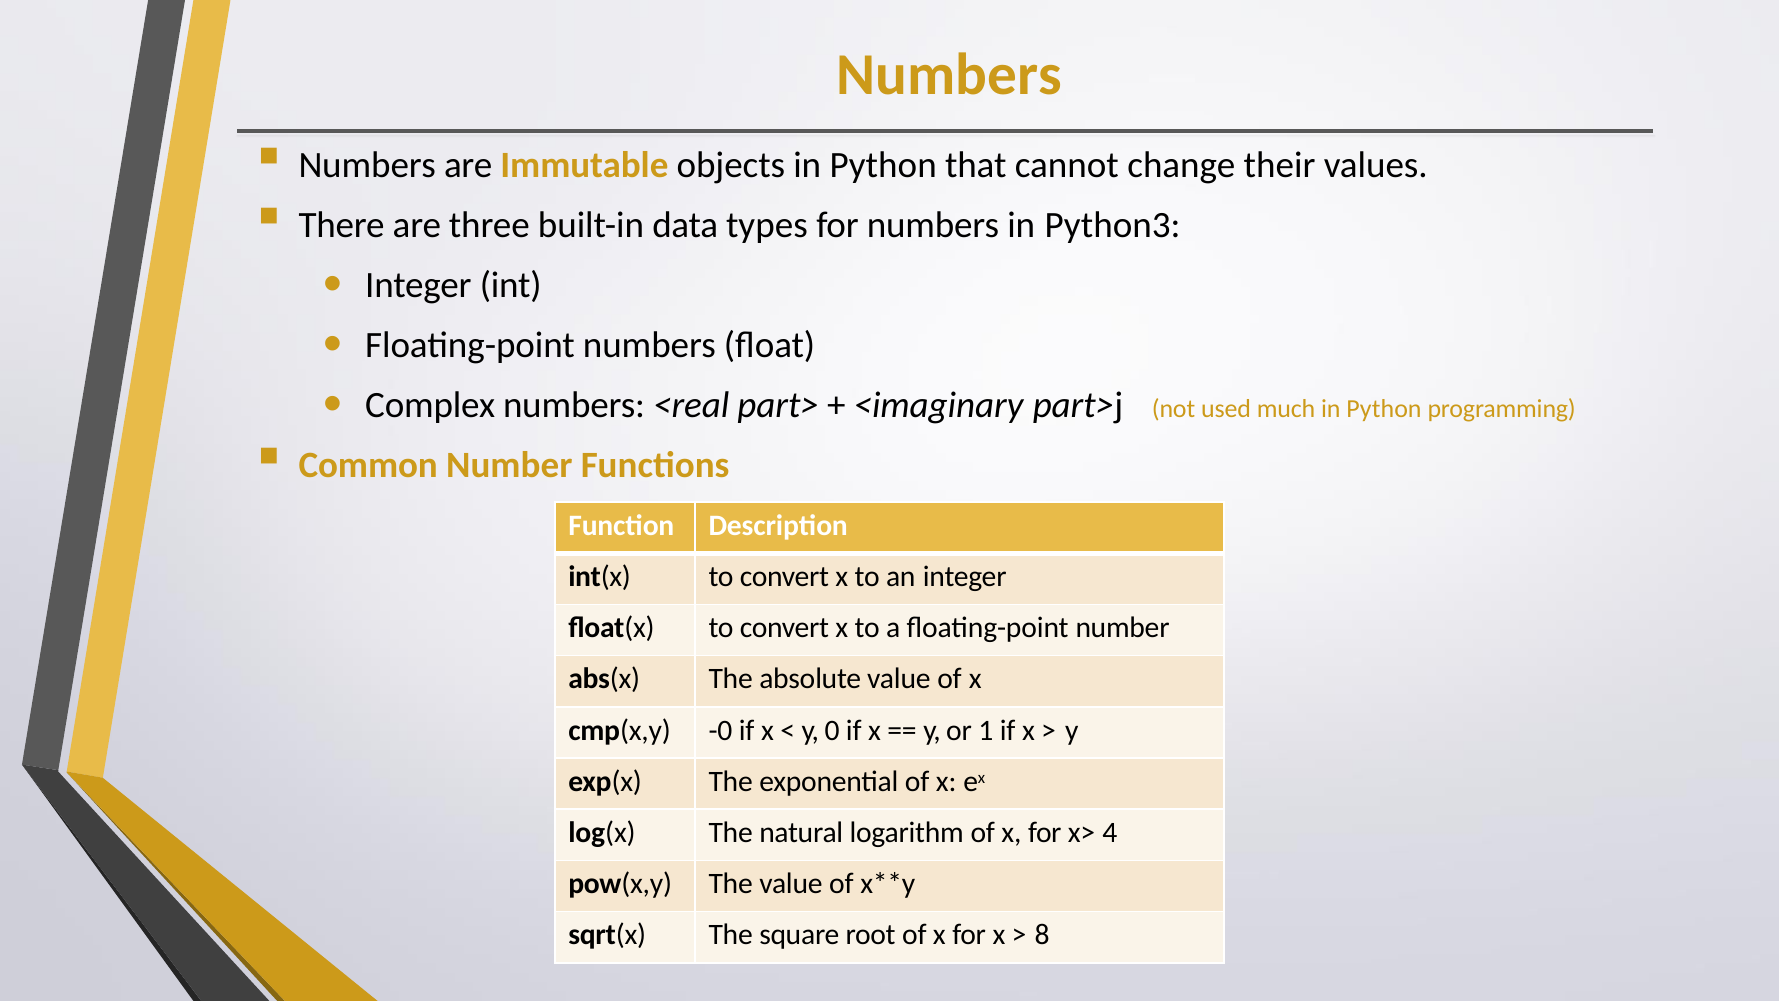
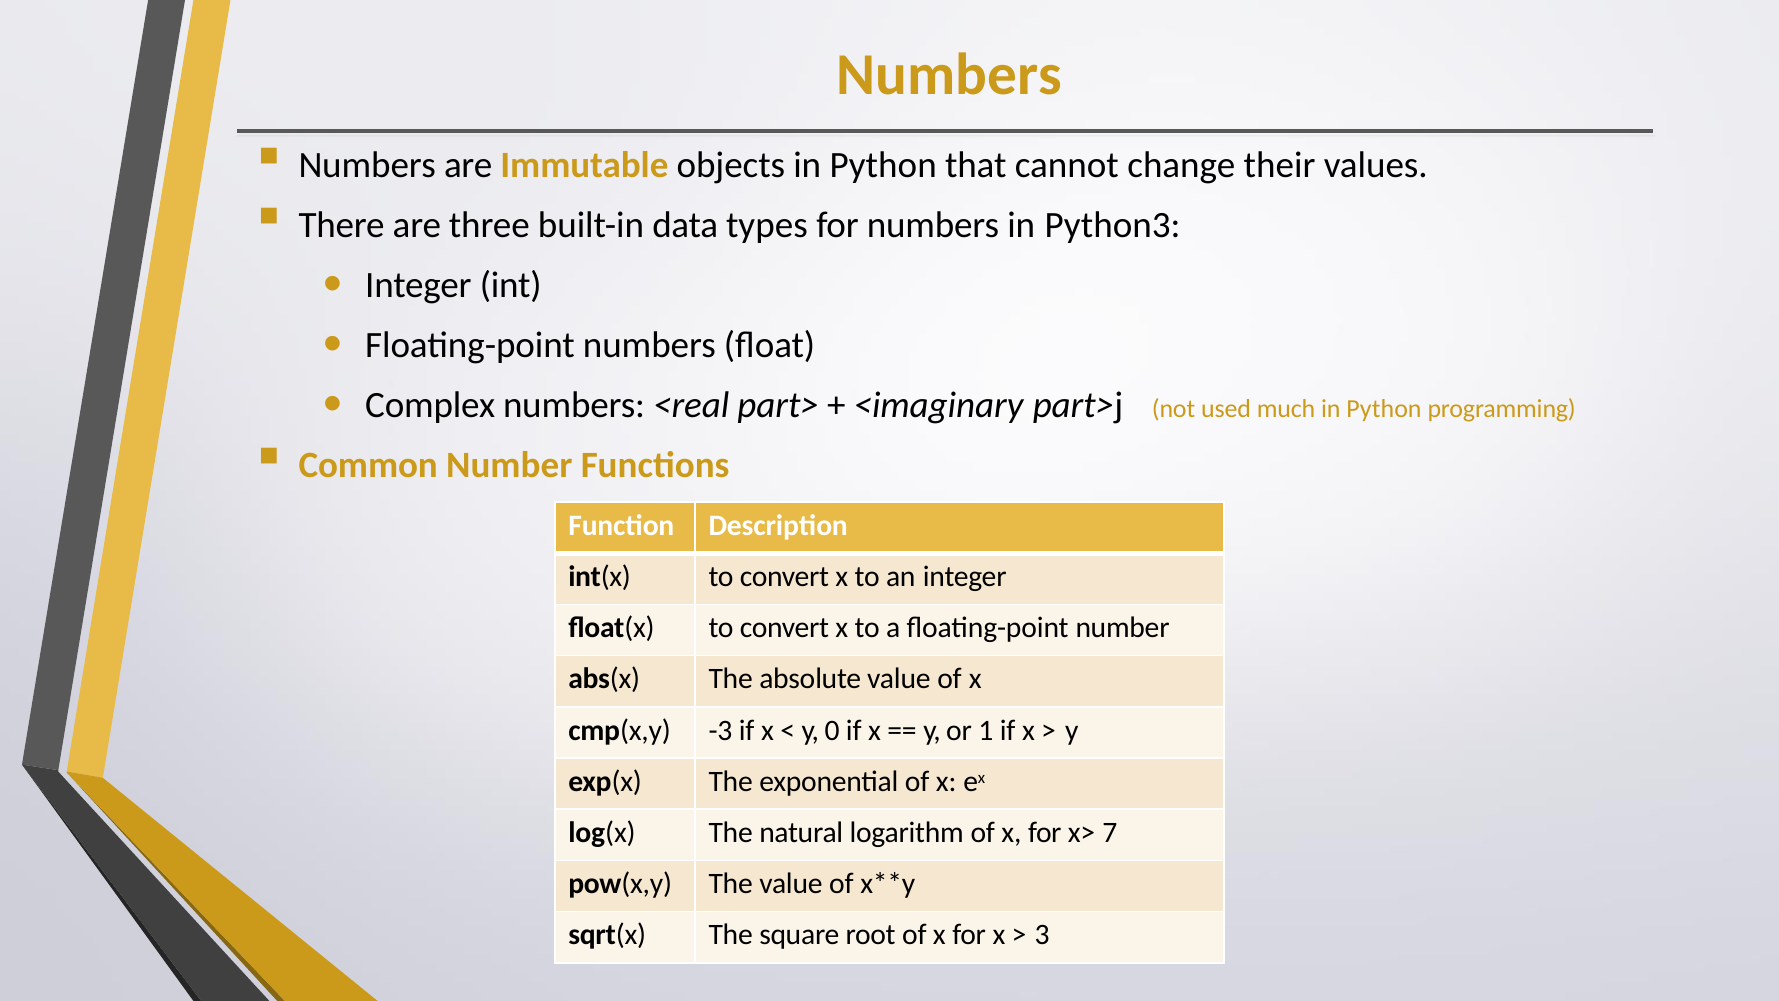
-0: -0 -> -3
4: 4 -> 7
8: 8 -> 3
